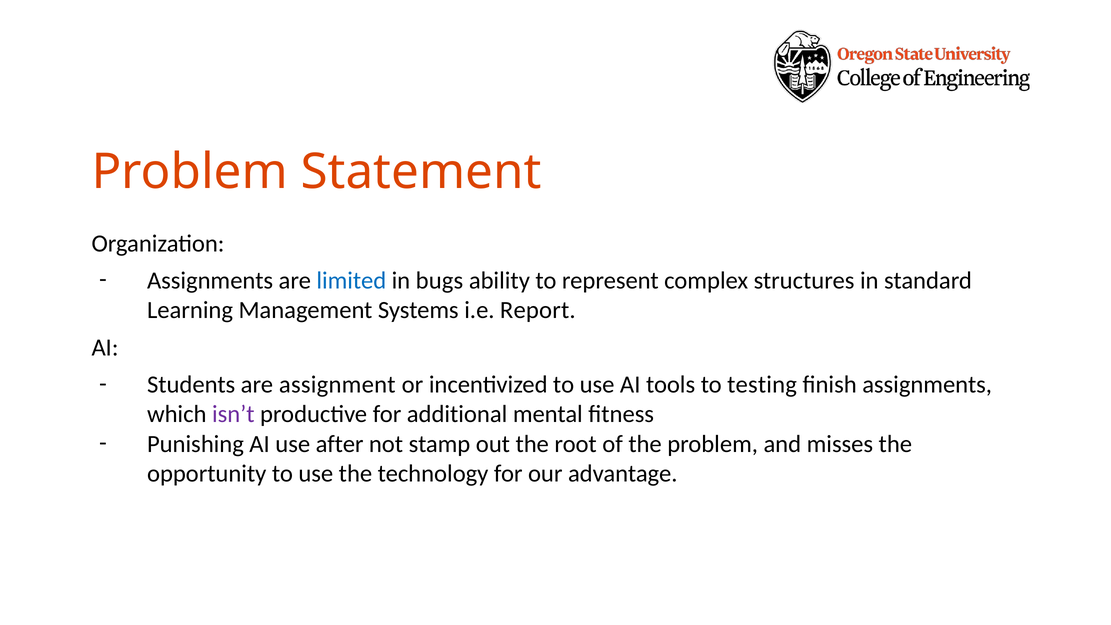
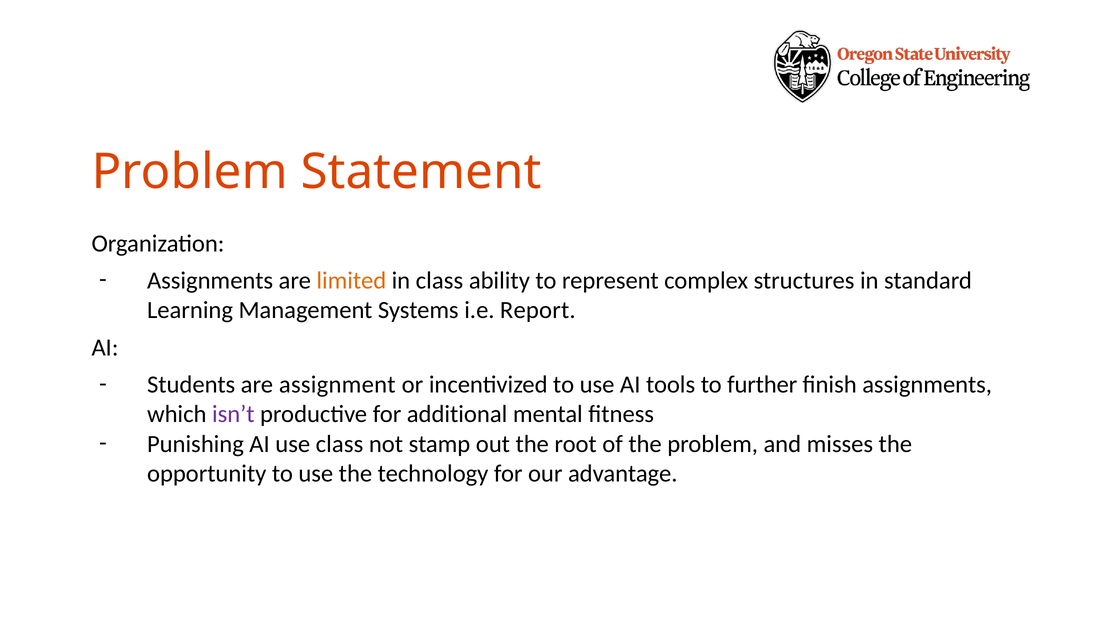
limited colour: blue -> orange
in bugs: bugs -> class
testing: testing -> further
use after: after -> class
